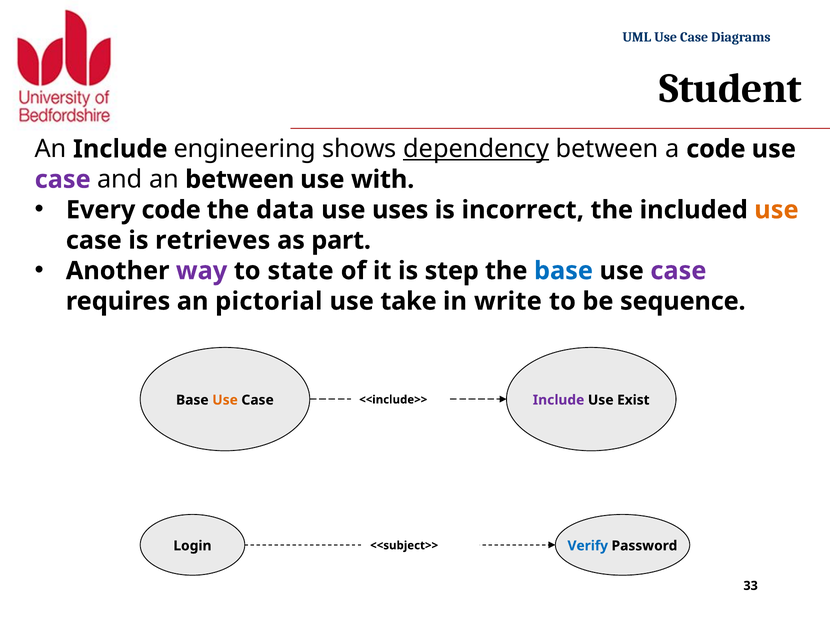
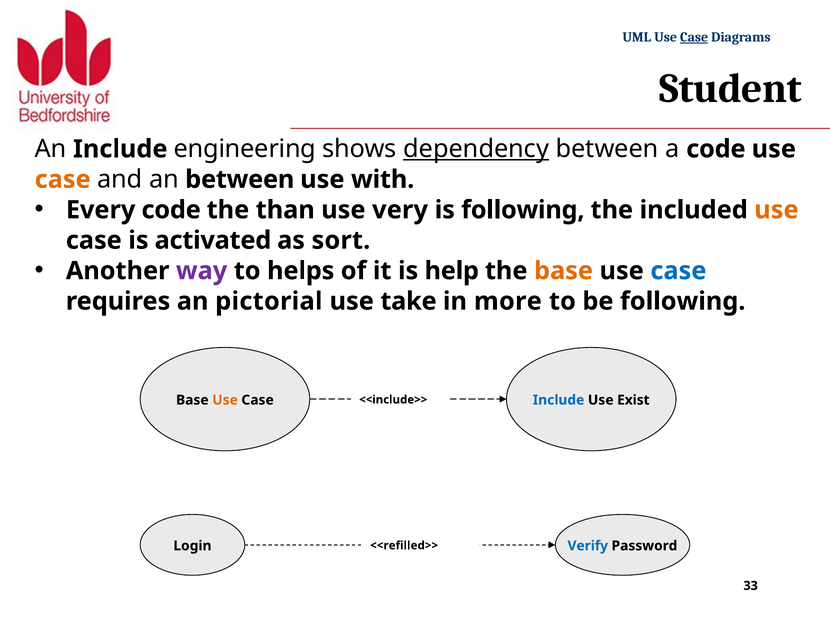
Case at (694, 37) underline: none -> present
case at (63, 179) colour: purple -> orange
data: data -> than
uses: uses -> very
is incorrect: incorrect -> following
retrieves: retrieves -> activated
part: part -> sort
state: state -> helps
step: step -> help
base at (564, 271) colour: blue -> orange
case at (678, 271) colour: purple -> blue
write: write -> more
be sequence: sequence -> following
Include at (559, 400) colour: purple -> blue
<<subject>>: <<subject>> -> <<refilled>>
